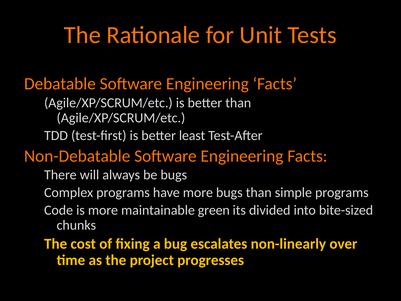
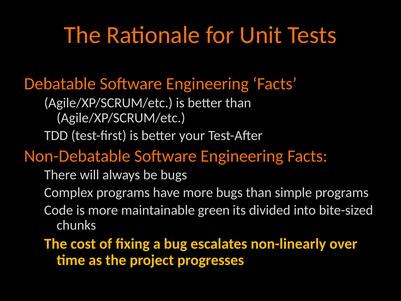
least: least -> your
